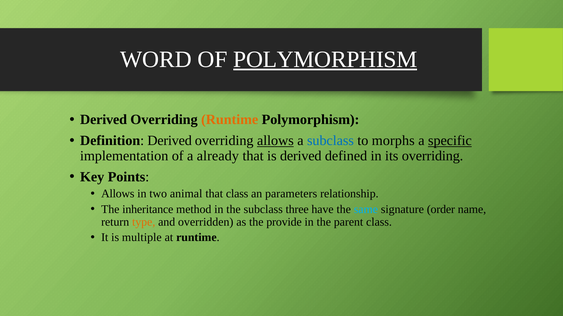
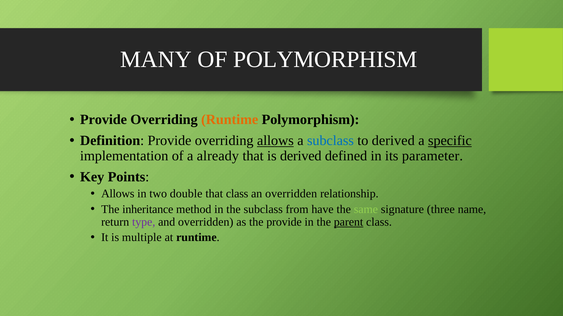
WORD: WORD -> MANY
POLYMORPHISM at (325, 60) underline: present -> none
Derived at (104, 120): Derived -> Provide
Definition Derived: Derived -> Provide
to morphs: morphs -> derived
its overriding: overriding -> parameter
animal: animal -> double
an parameters: parameters -> overridden
three: three -> from
same colour: light blue -> light green
order: order -> three
type colour: orange -> purple
parent underline: none -> present
